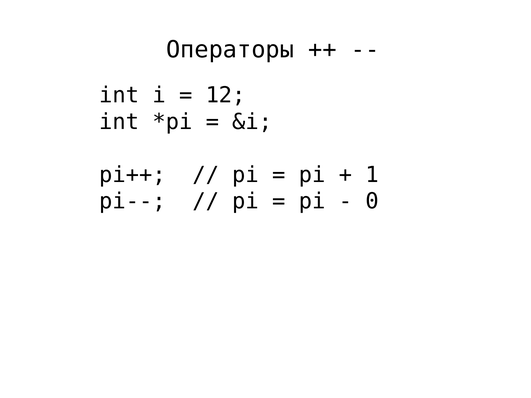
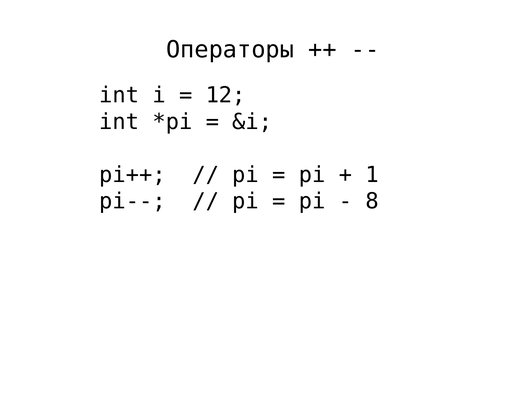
0: 0 -> 8
